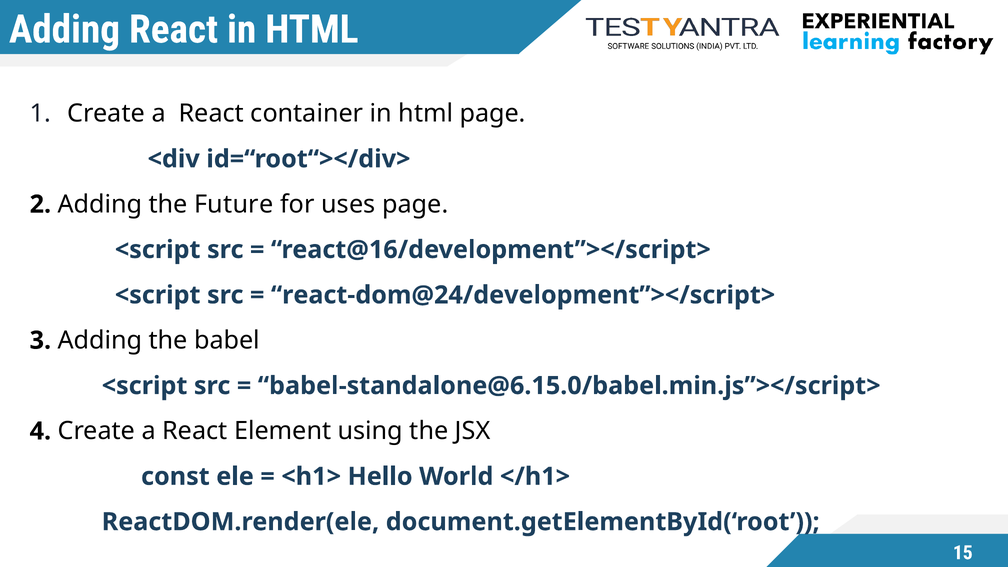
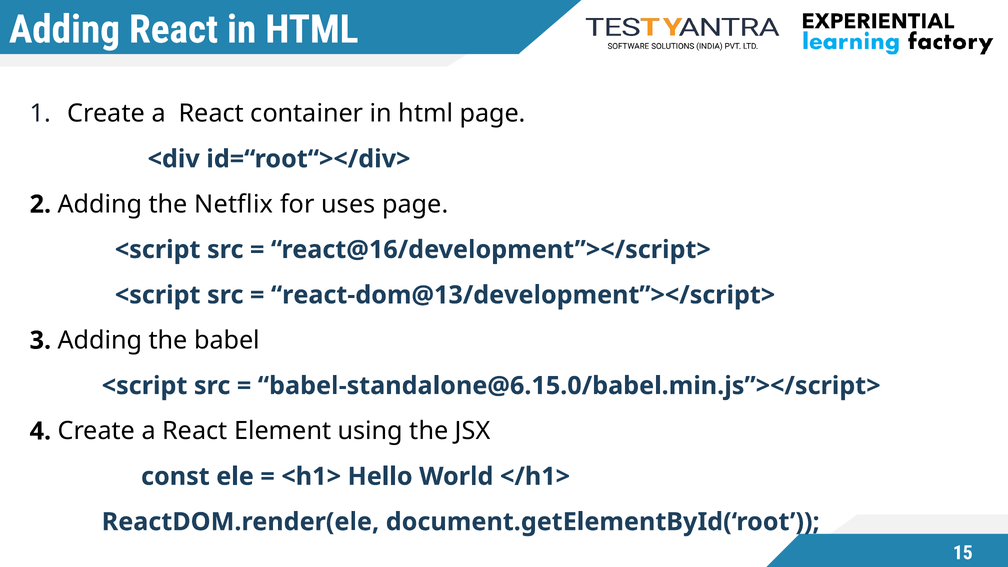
Future: Future -> Netflix
react-dom@24/development”></script>: react-dom@24/development”></script> -> react-dom@13/development”></script>
